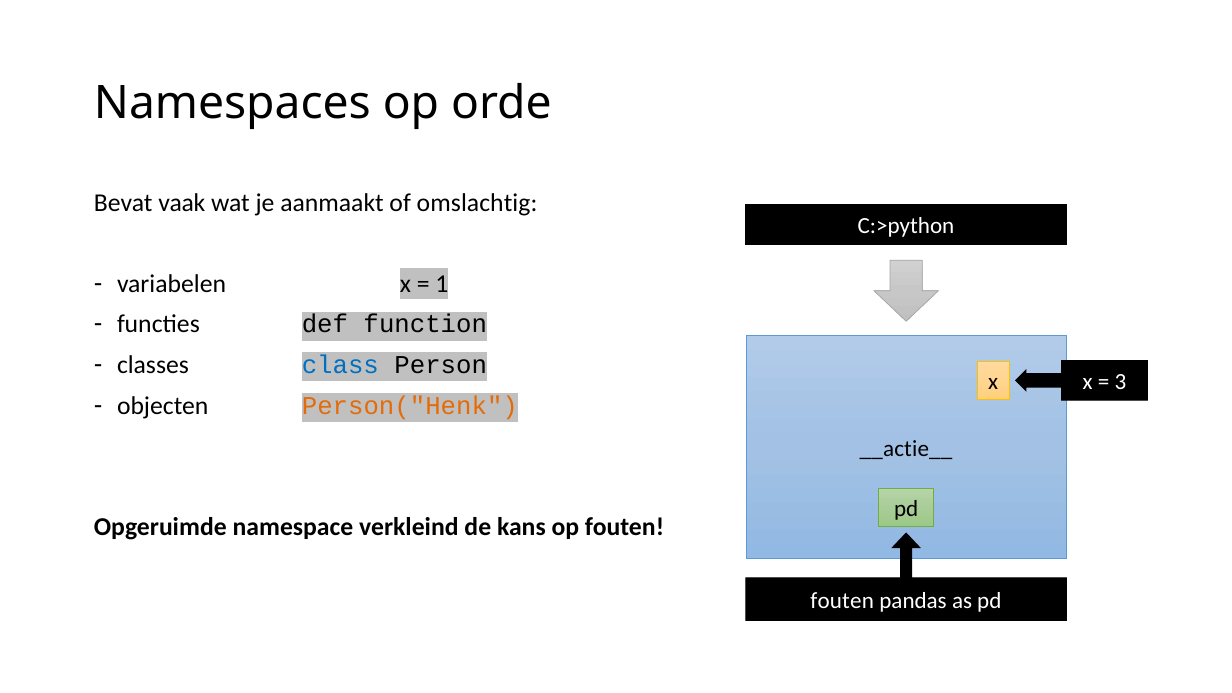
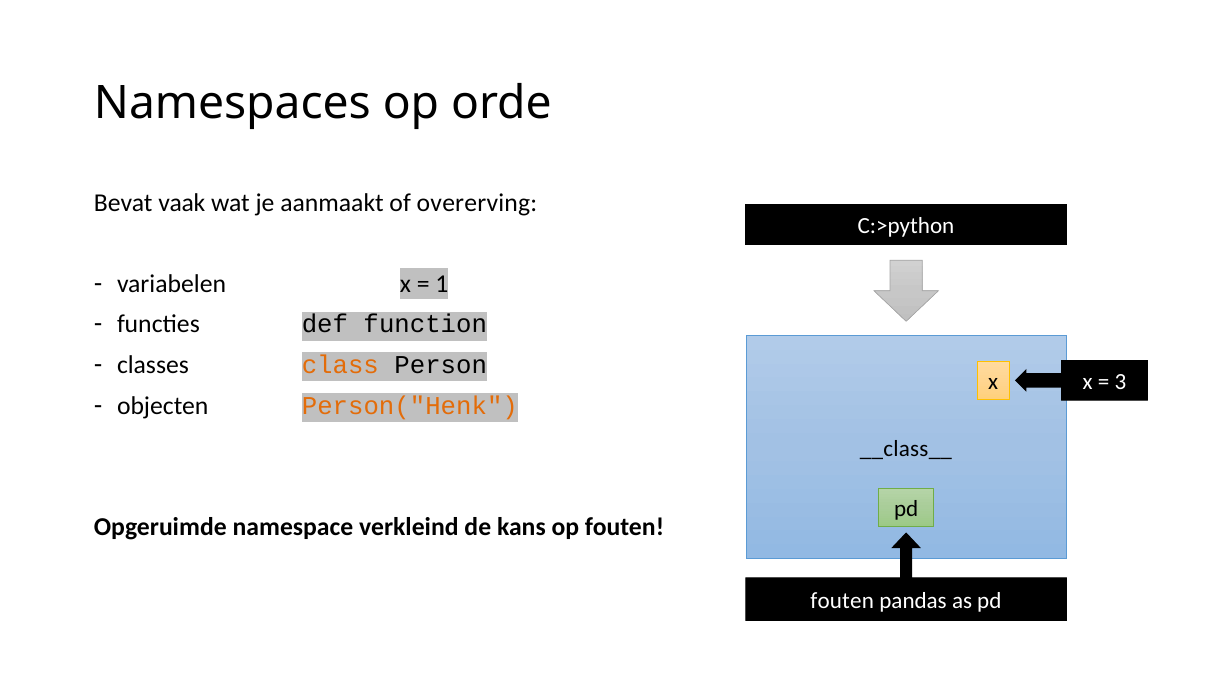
omslachtig: omslachtig -> overerving
class colour: blue -> orange
__actie__: __actie__ -> __class__
